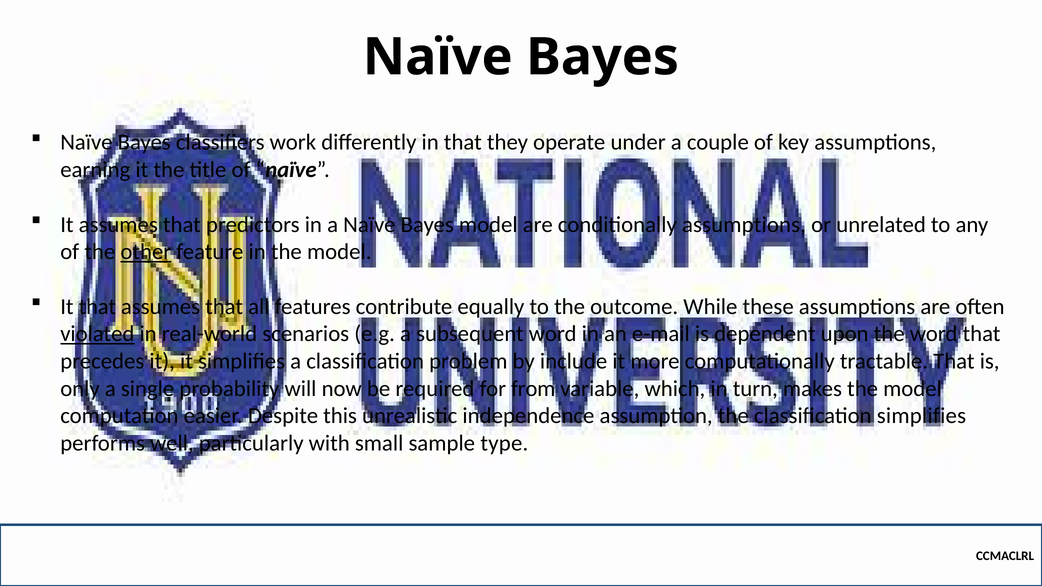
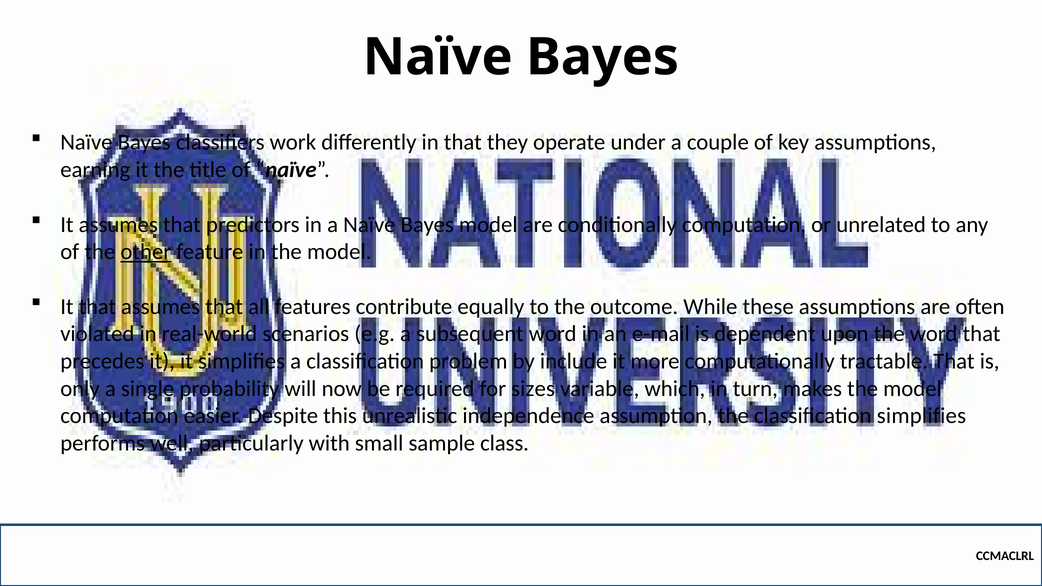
conditionally assumptions: assumptions -> computation
violated underline: present -> none
from: from -> sizes
type: type -> class
